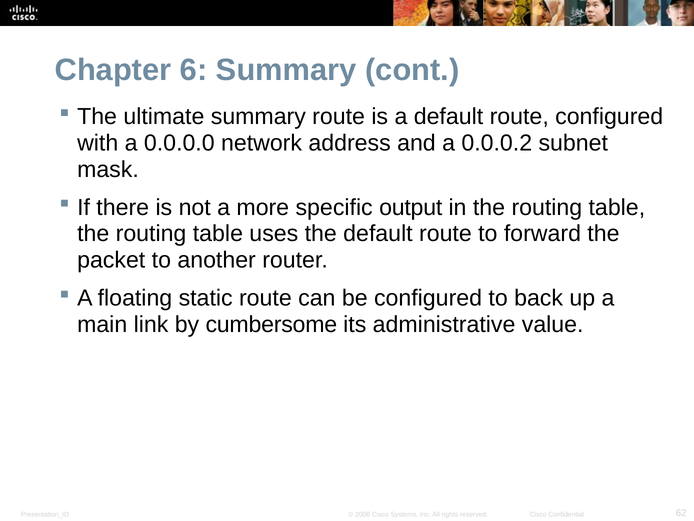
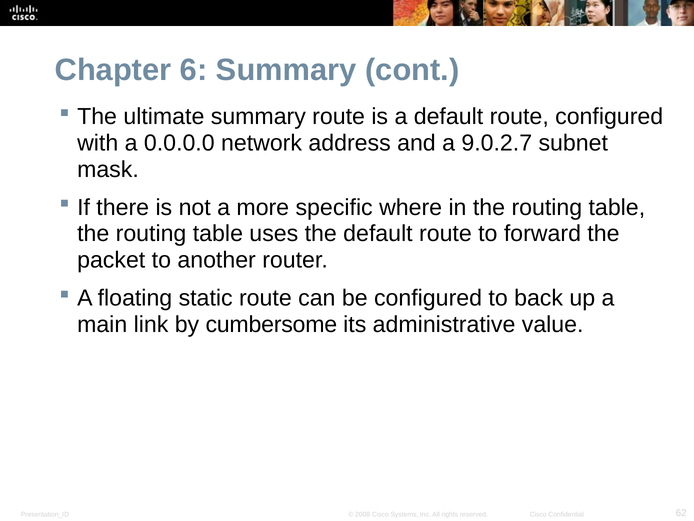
0.0.0.2: 0.0.0.2 -> 9.0.2.7
output: output -> where
